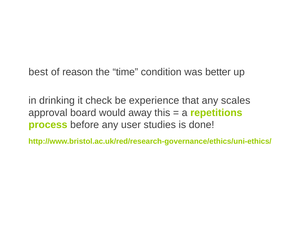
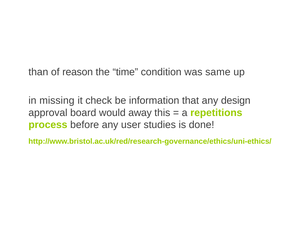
best: best -> than
better: better -> same
drinking: drinking -> missing
experience: experience -> information
scales: scales -> design
